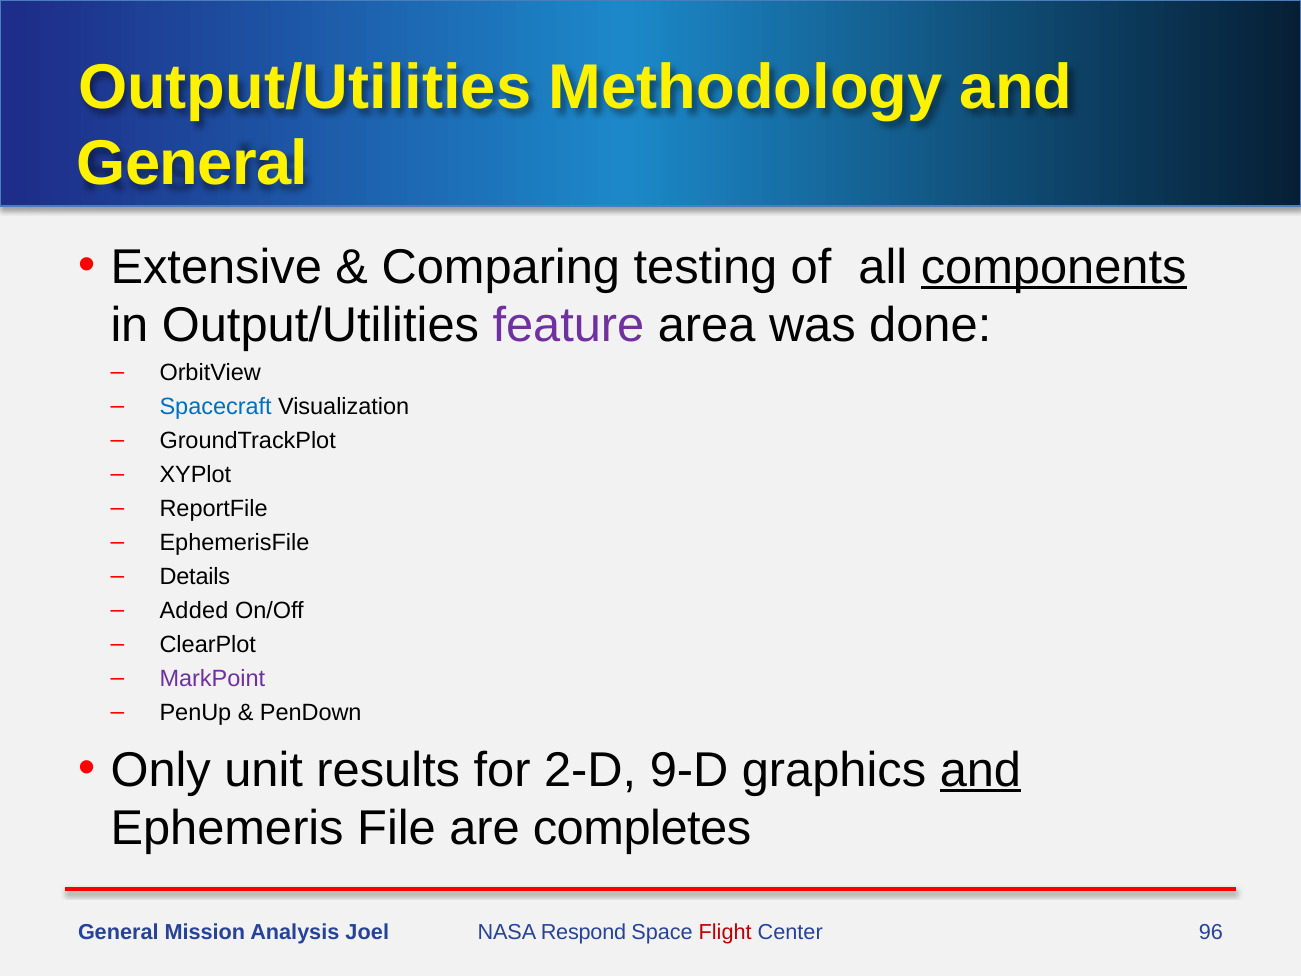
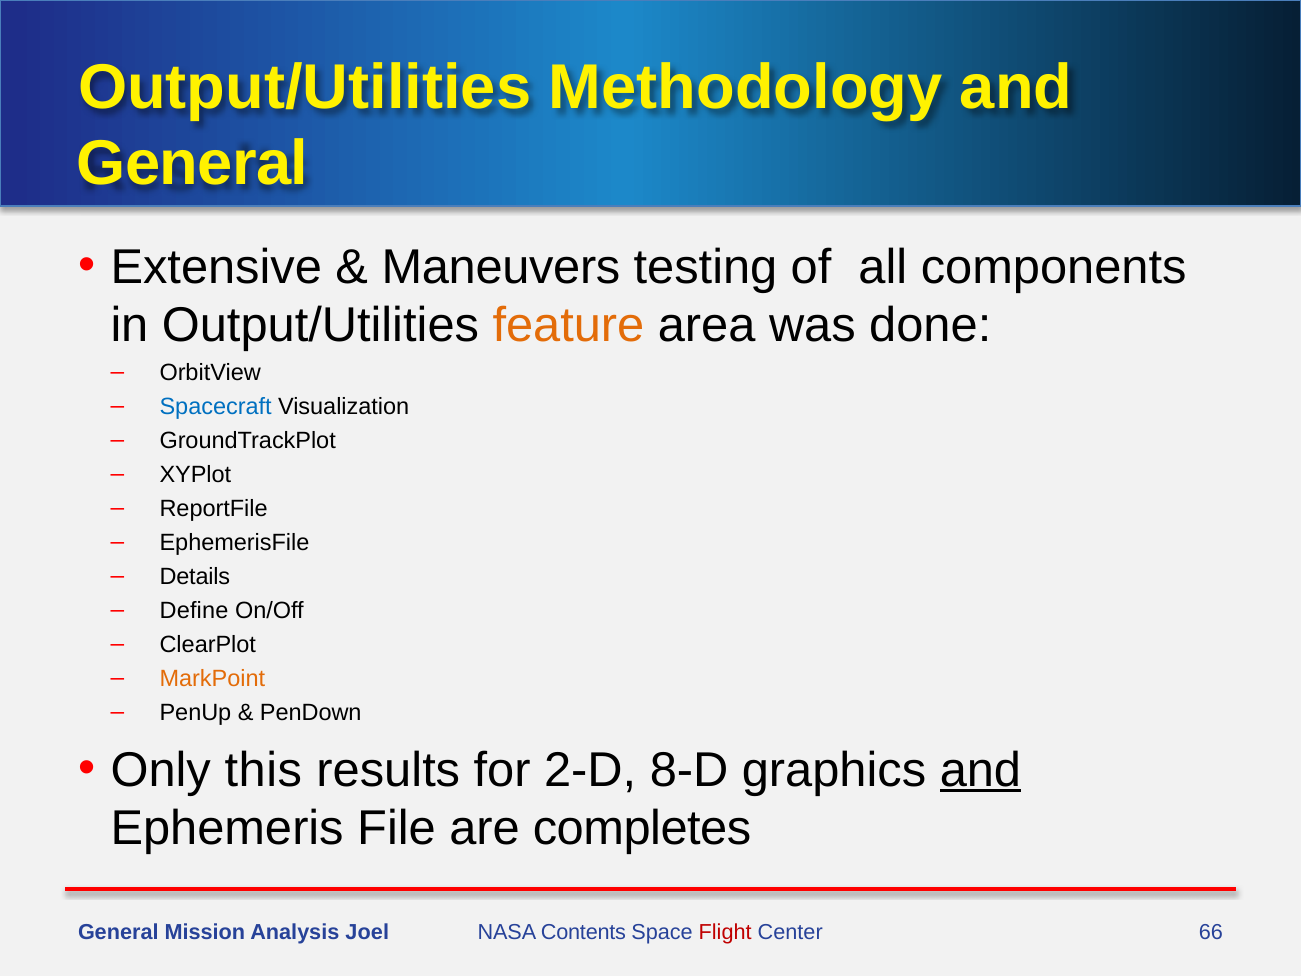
Comparing: Comparing -> Maneuvers
components underline: present -> none
feature colour: purple -> orange
Added: Added -> Define
MarkPoint colour: purple -> orange
unit: unit -> this
9-D: 9-D -> 8-D
Respond: Respond -> Contents
96: 96 -> 66
